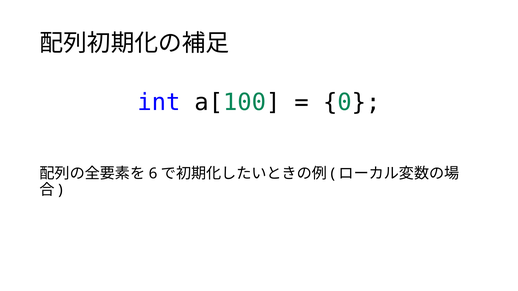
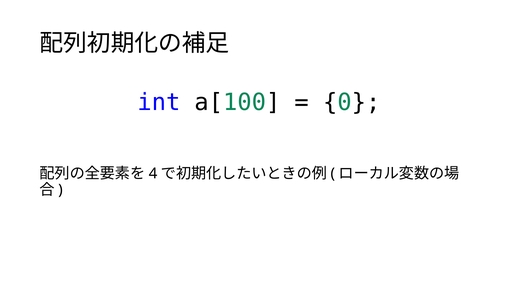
6: 6 -> 4
